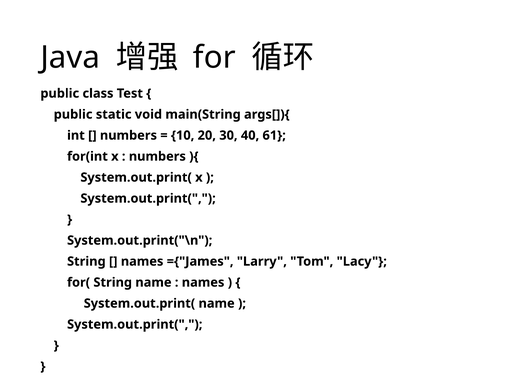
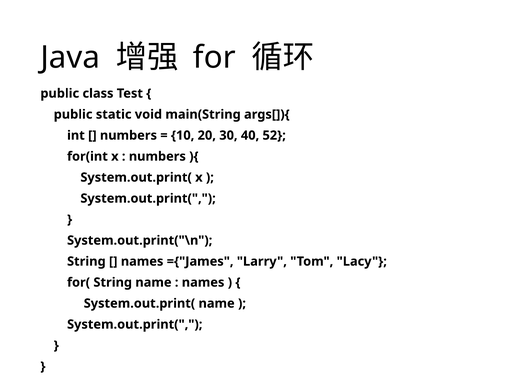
61: 61 -> 52
